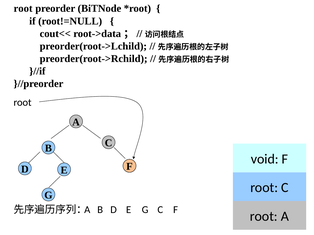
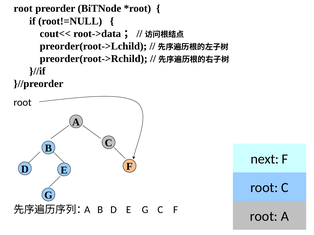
void: void -> next
